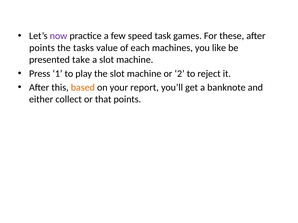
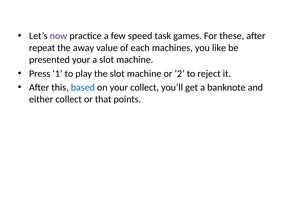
points at (42, 48): points -> repeat
tasks: tasks -> away
presented take: take -> your
based colour: orange -> blue
your report: report -> collect
